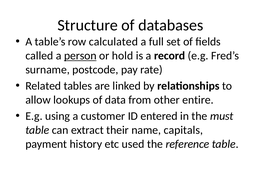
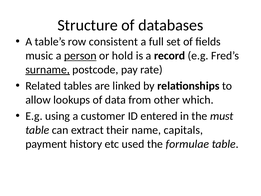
calculated: calculated -> consistent
called: called -> music
surname underline: none -> present
entire: entire -> which
reference: reference -> formulae
